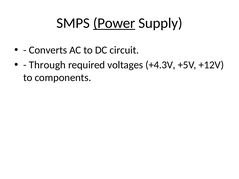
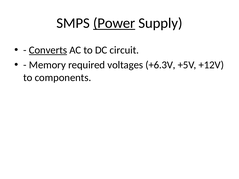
Converts underline: none -> present
Through: Through -> Memory
+4.3V: +4.3V -> +6.3V
